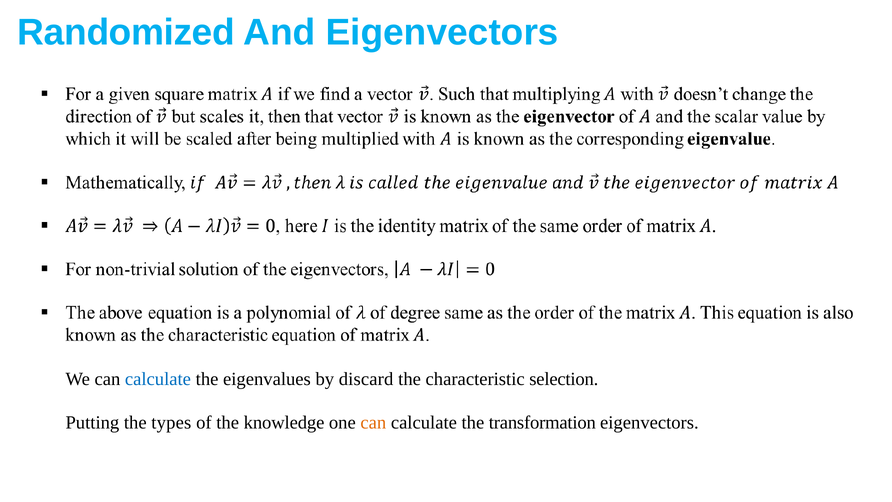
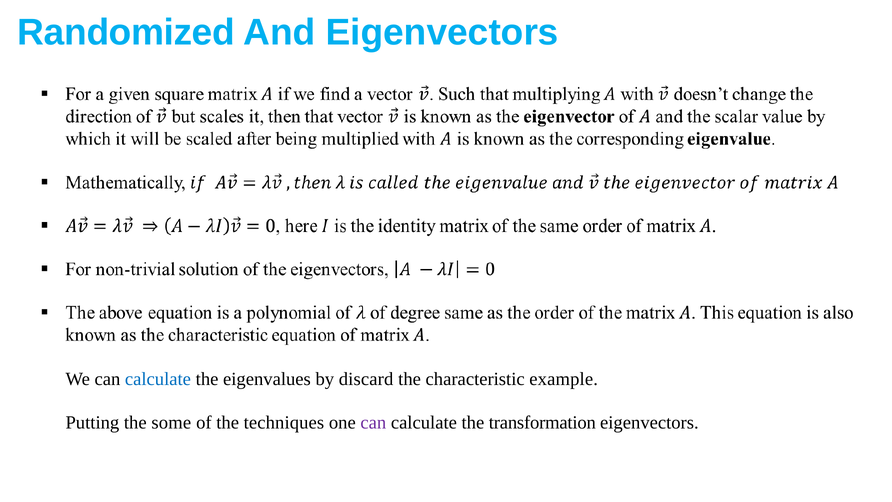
selection: selection -> example
types: types -> some
knowledge: knowledge -> techniques
can at (373, 422) colour: orange -> purple
